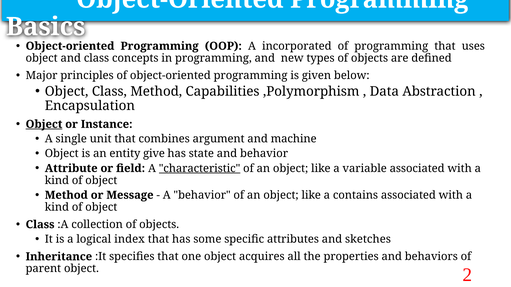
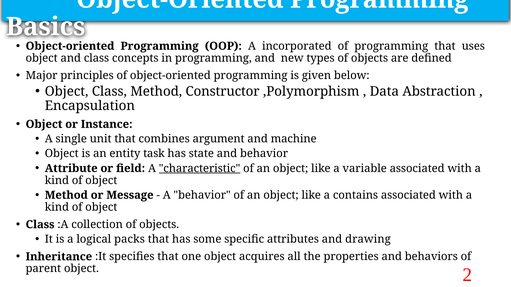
Capabilities: Capabilities -> Constructor
Object at (44, 124) underline: present -> none
give: give -> task
index: index -> packs
sketches: sketches -> drawing
